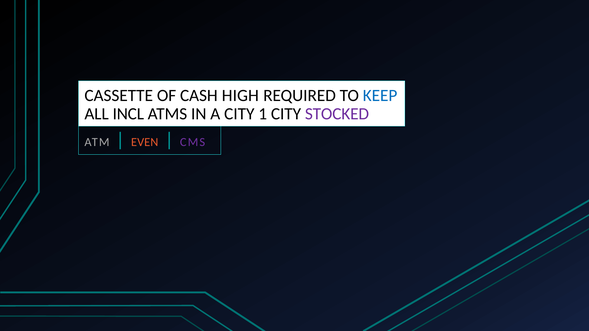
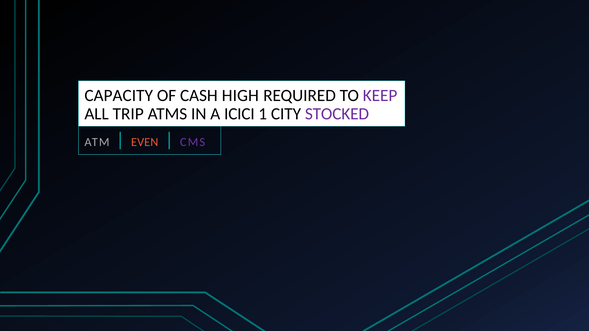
CASSETTE: CASSETTE -> CAPACITY
KEEP colour: blue -> purple
INCL: INCL -> TRIP
A CITY: CITY -> ICICI
